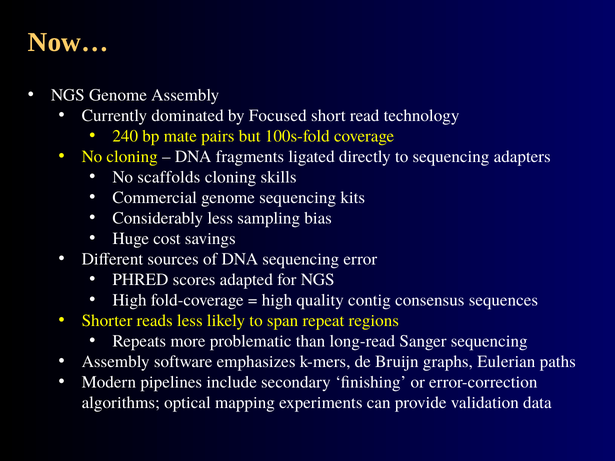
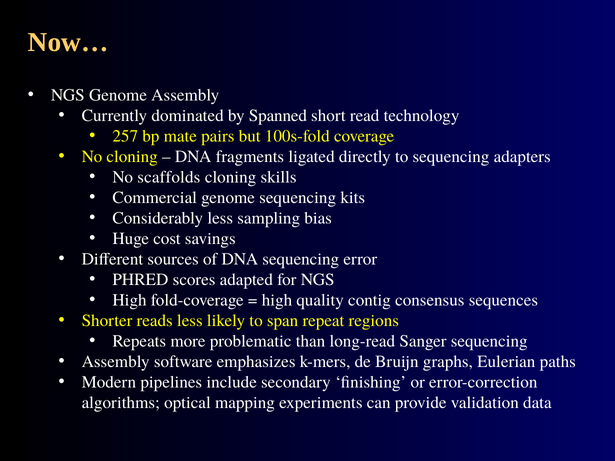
Focused: Focused -> Spanned
240: 240 -> 257
